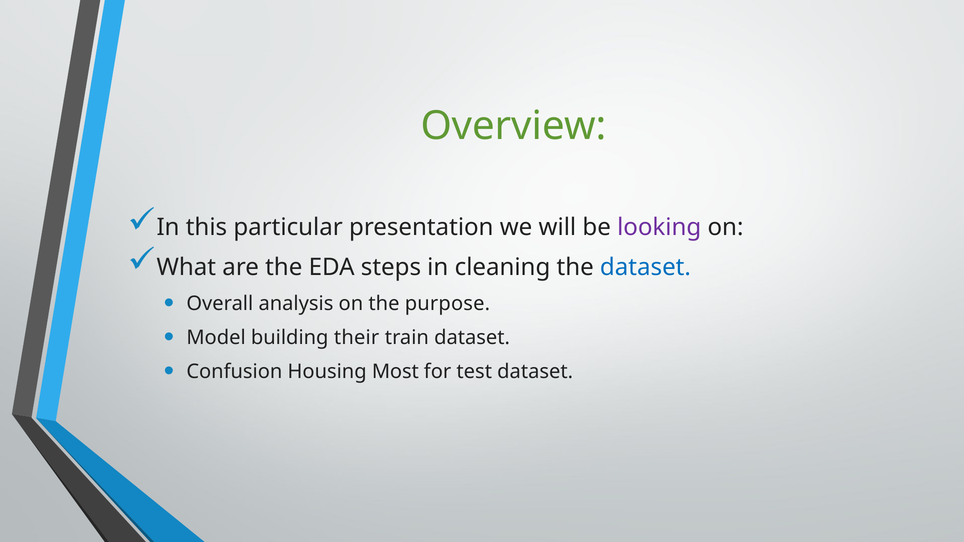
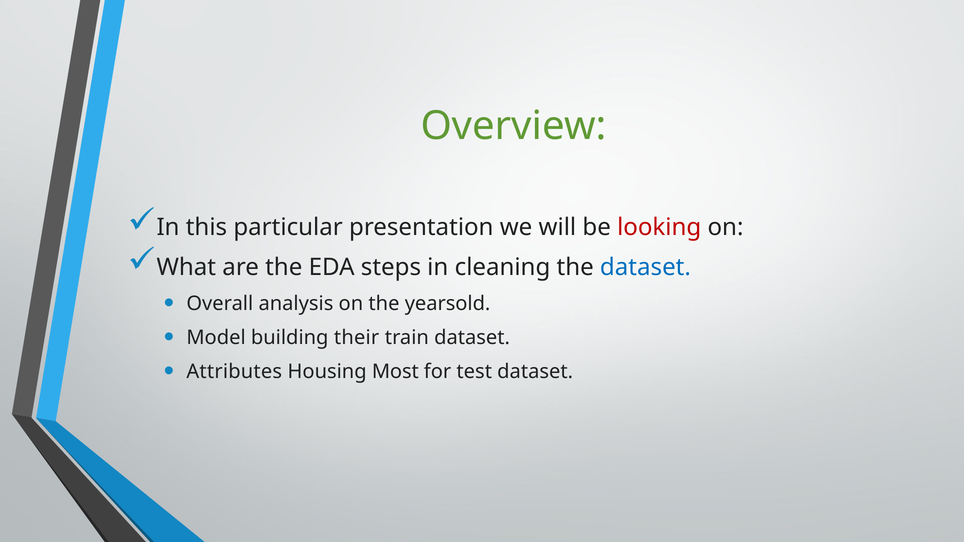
looking colour: purple -> red
purpose: purpose -> yearsold
Confusion: Confusion -> Attributes
